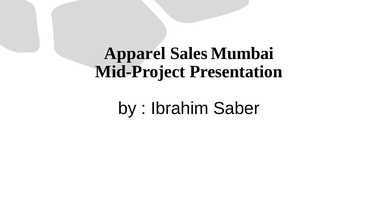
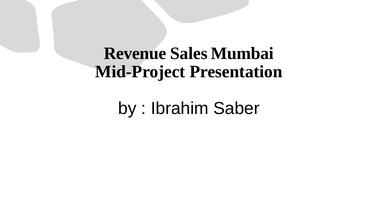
Apparel: Apparel -> Revenue
